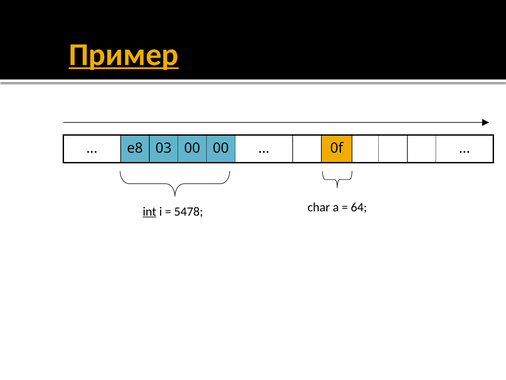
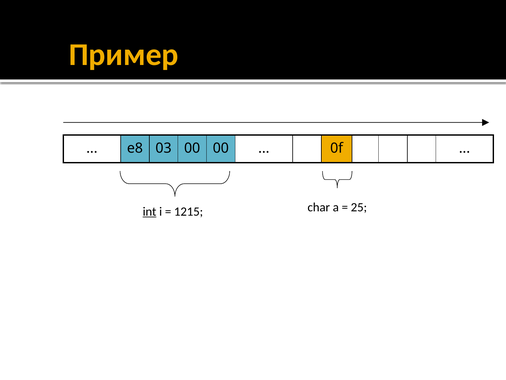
Пример underline: present -> none
5478: 5478 -> 1215
64: 64 -> 25
